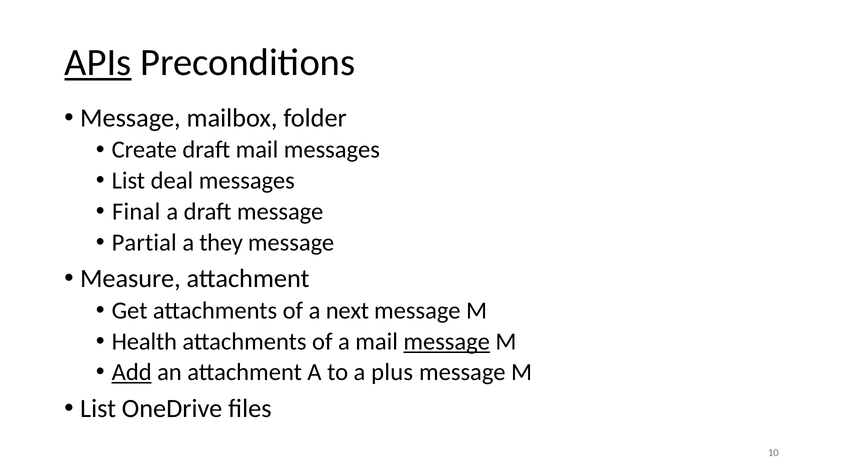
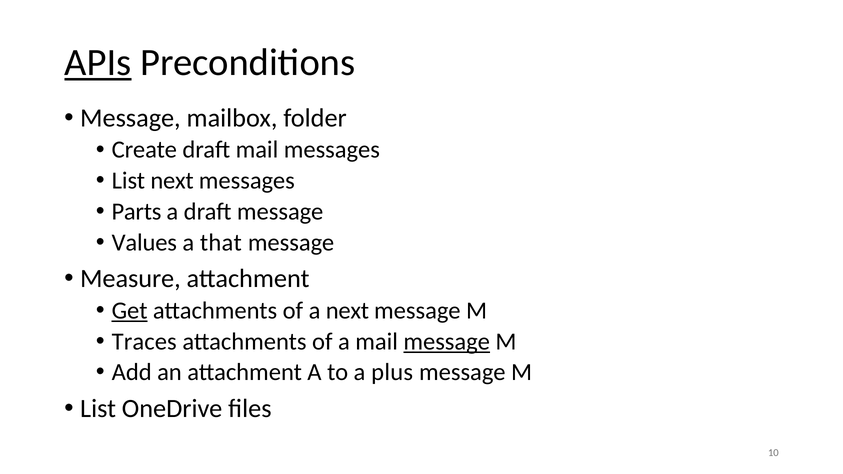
List deal: deal -> next
Final: Final -> Parts
Partial: Partial -> Values
they: they -> that
Get underline: none -> present
Health: Health -> Traces
Add underline: present -> none
